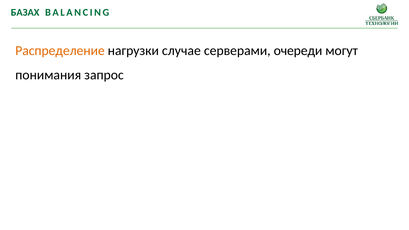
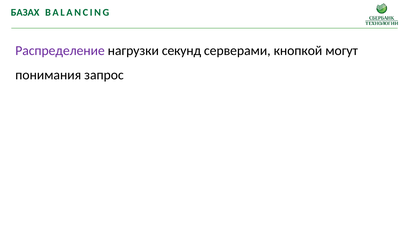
Распределение colour: orange -> purple
случае: случае -> секунд
очереди: очереди -> кнопкой
